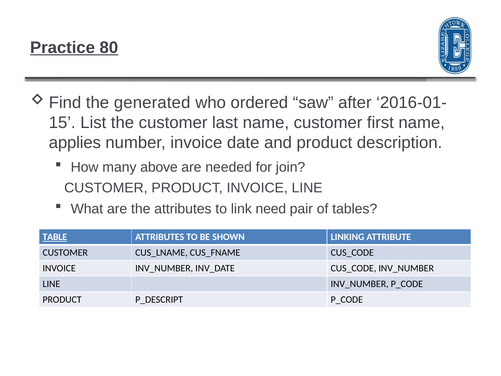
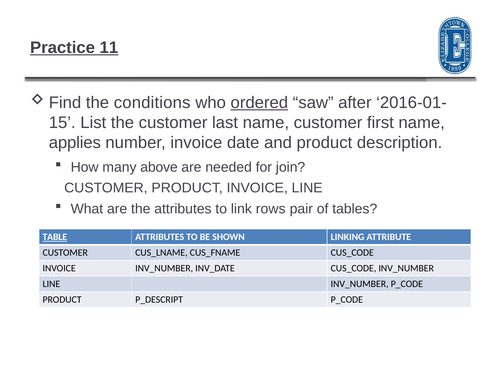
80: 80 -> 11
generated: generated -> conditions
ordered underline: none -> present
need: need -> rows
